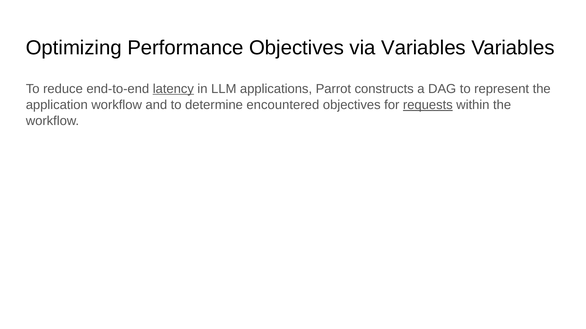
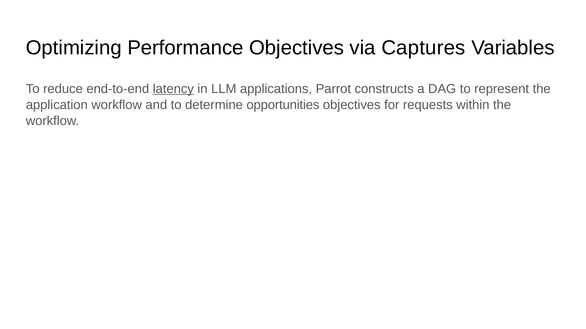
via Variables: Variables -> Captures
encountered: encountered -> opportunities
requests at (428, 105) underline: present -> none
